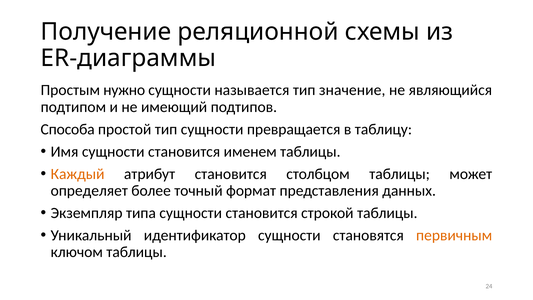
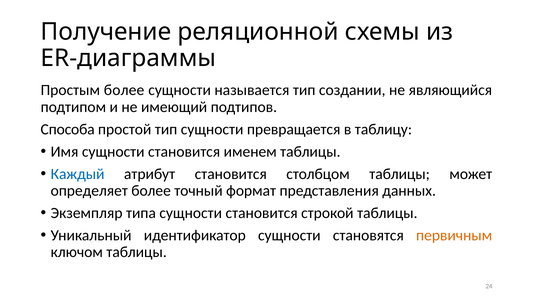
Простым нужно: нужно -> более
значение: значение -> создании
Каждый colour: orange -> blue
